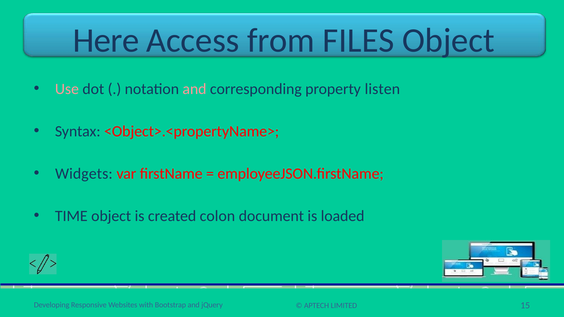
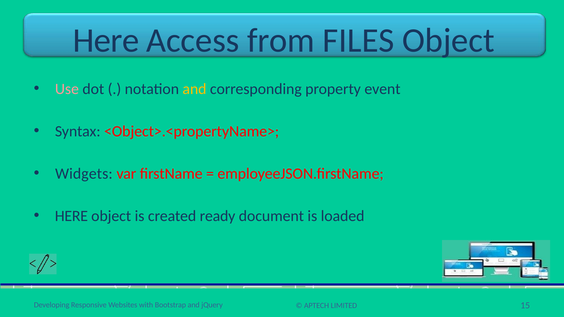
and at (194, 89) colour: pink -> yellow
listen: listen -> event
TIME at (71, 216): TIME -> HERE
colon: colon -> ready
